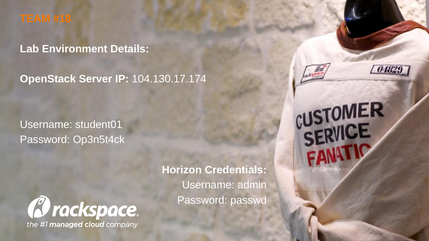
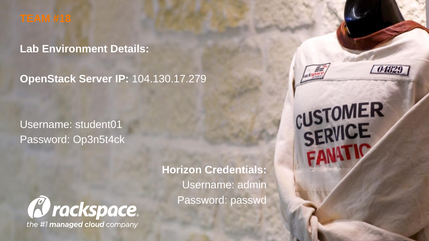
104.130.17.174: 104.130.17.174 -> 104.130.17.279
